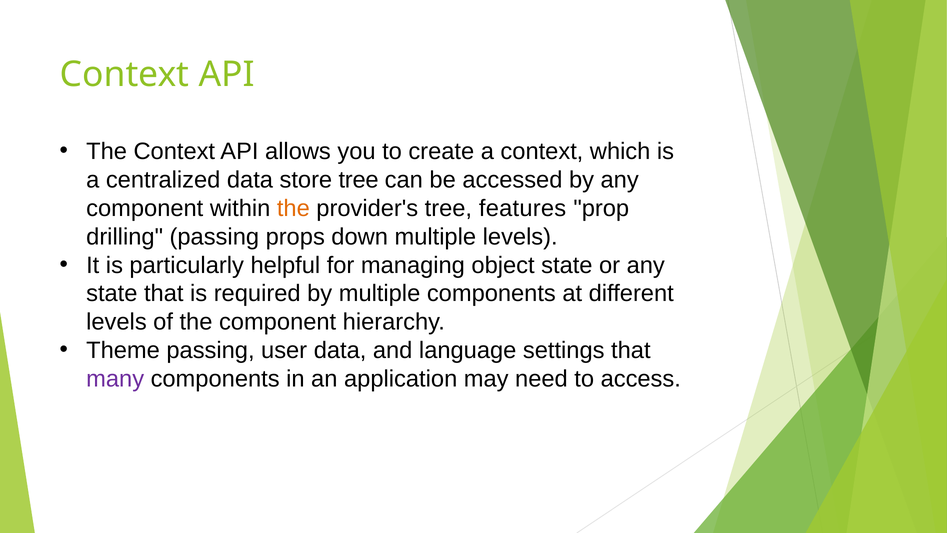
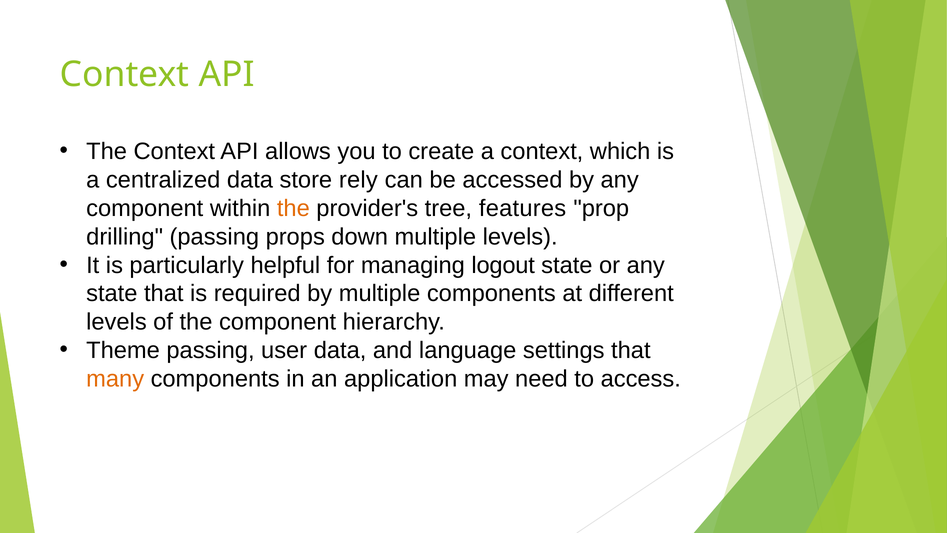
store tree: tree -> rely
object: object -> logout
many colour: purple -> orange
